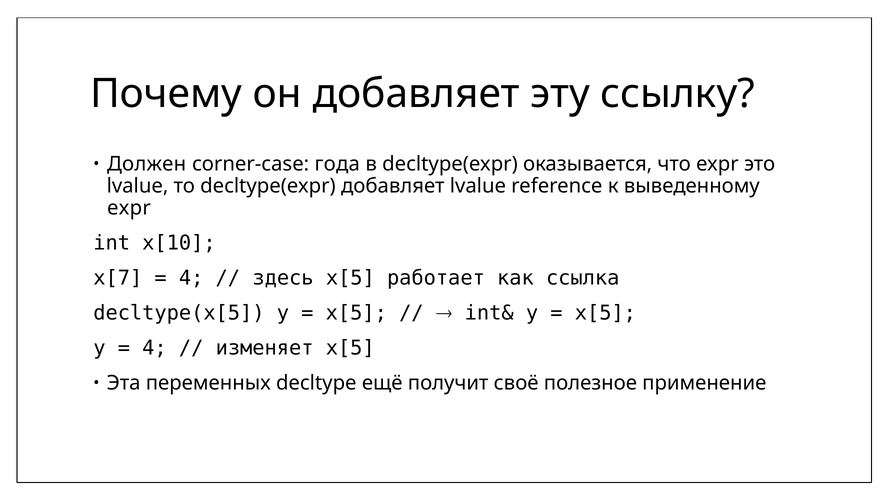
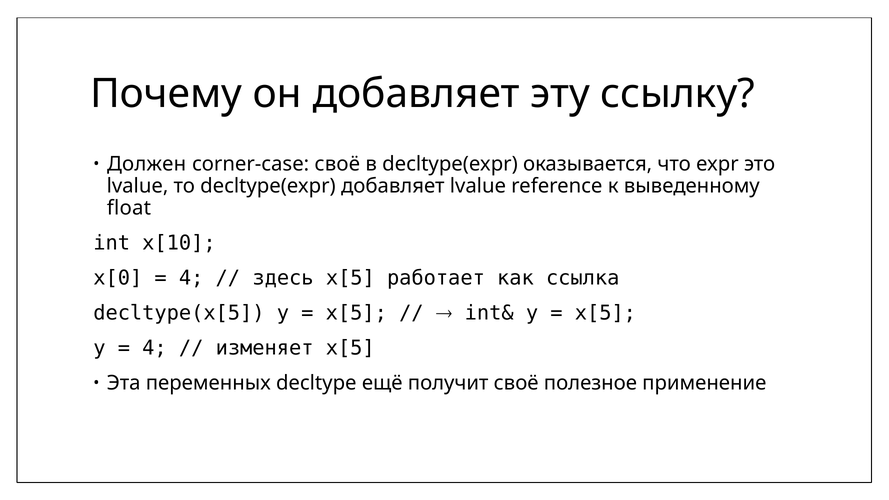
corner-case года: года -> своё
expr at (129, 208): expr -> float
x[7: x[7 -> x[0
